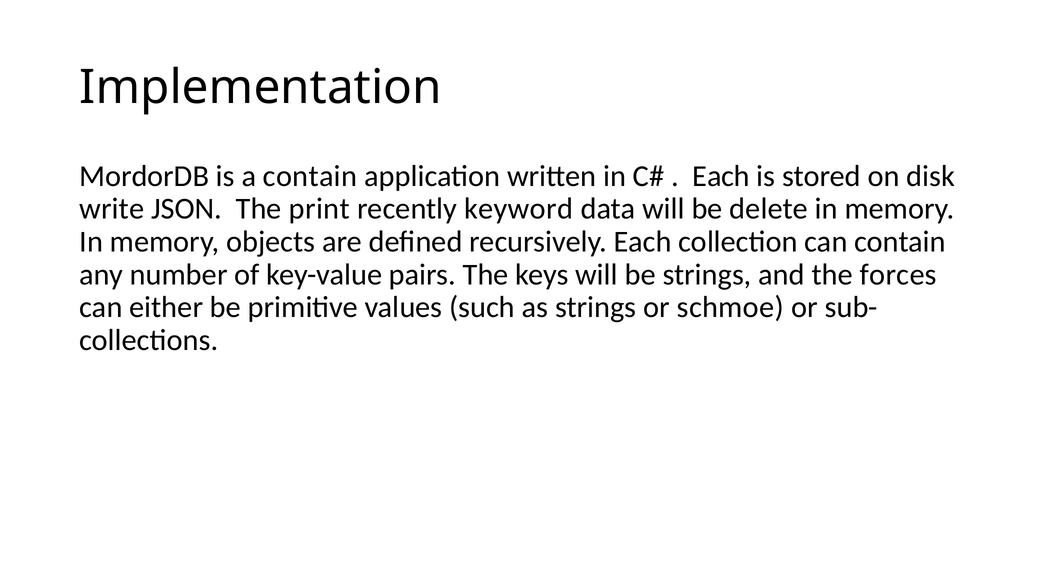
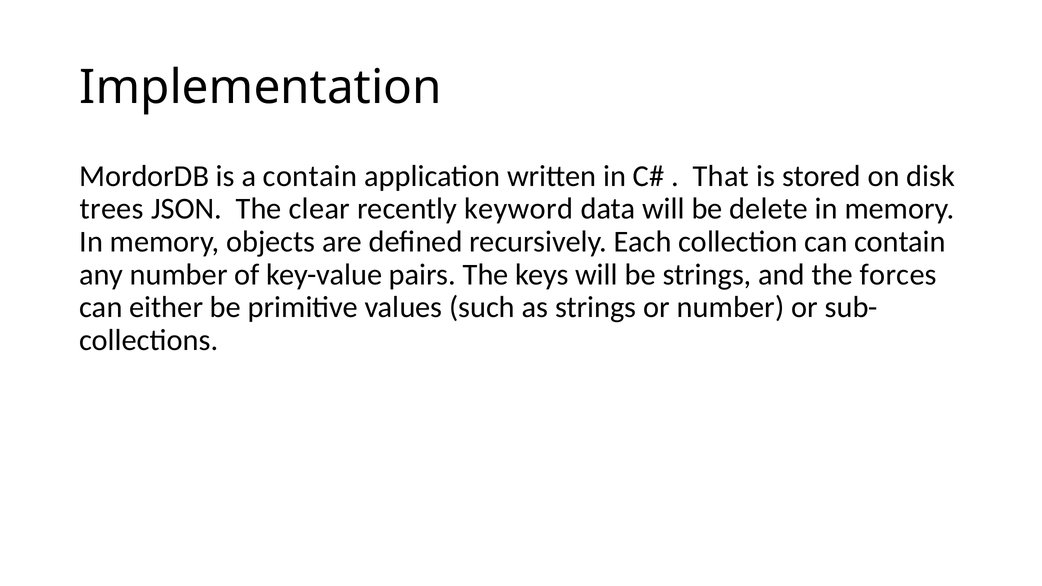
Each at (721, 176): Each -> That
write: write -> trees
print: print -> clear
or schmoe: schmoe -> number
